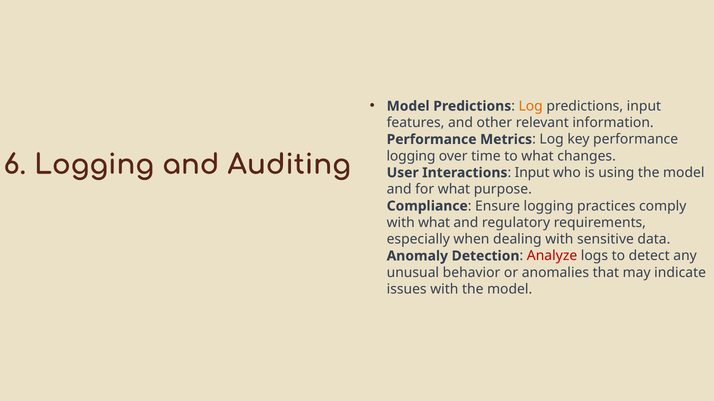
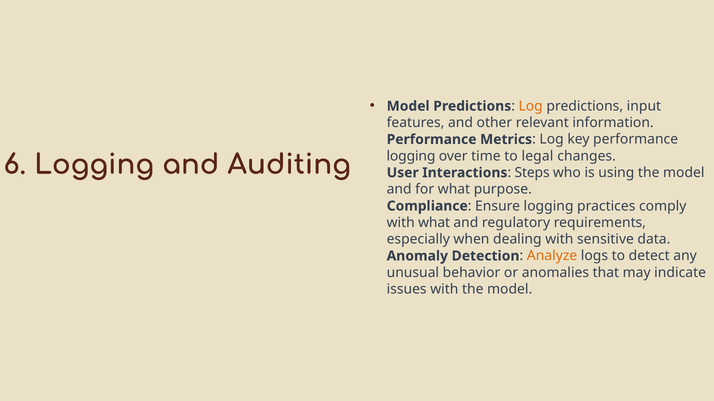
to what: what -> legal
Interactions Input: Input -> Steps
Analyze colour: red -> orange
